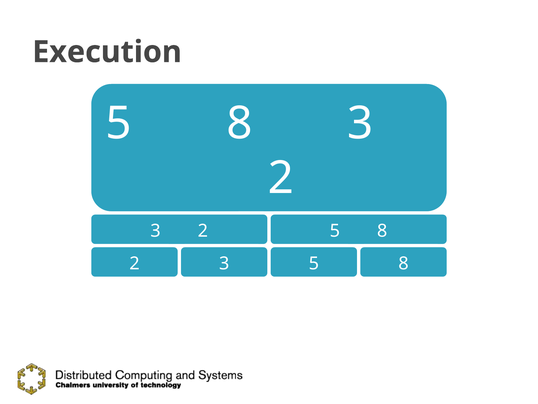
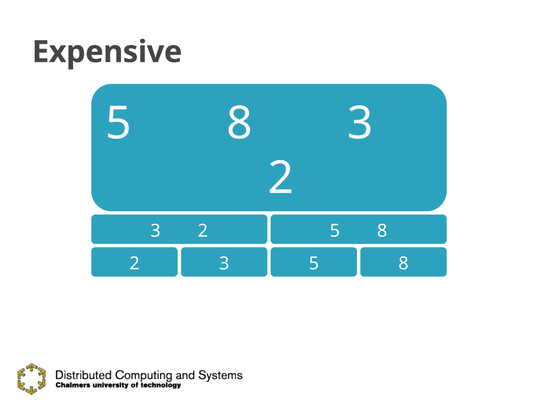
Execution: Execution -> Expensive
